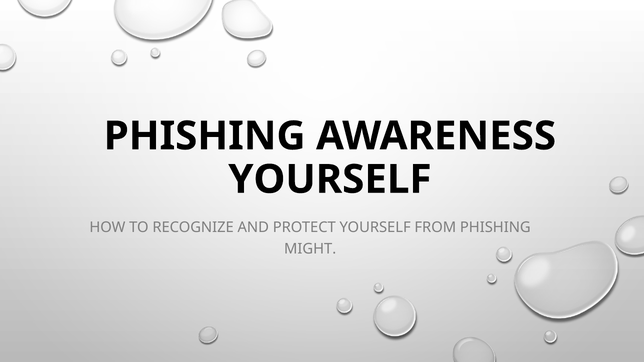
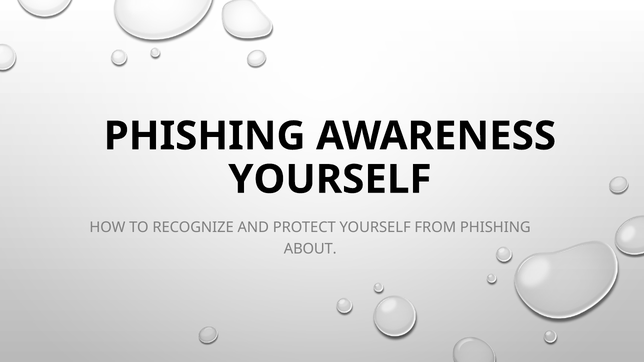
MIGHT: MIGHT -> ABOUT
